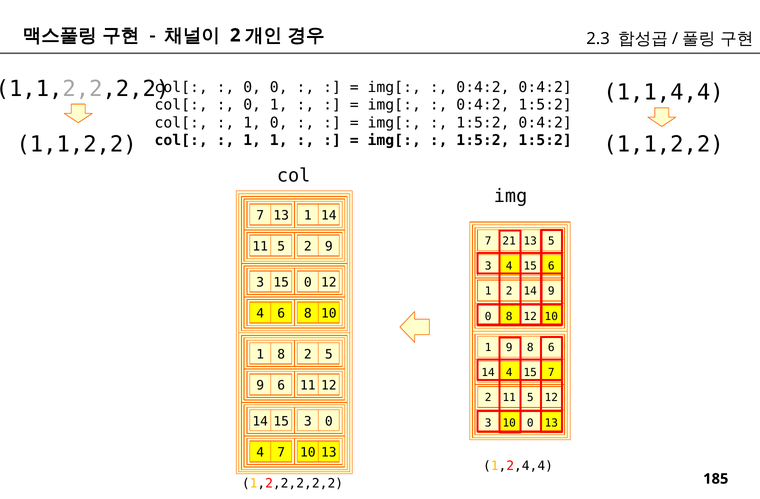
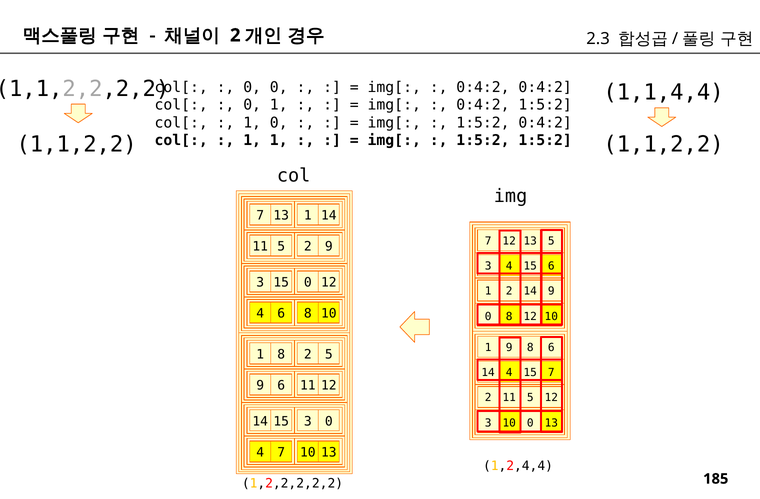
7 21: 21 -> 12
